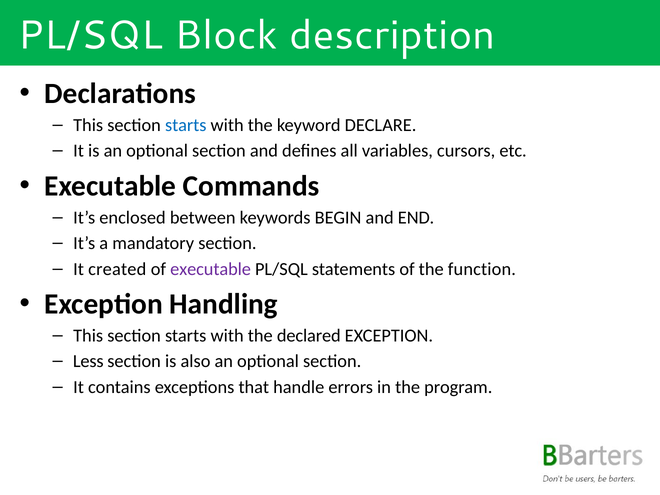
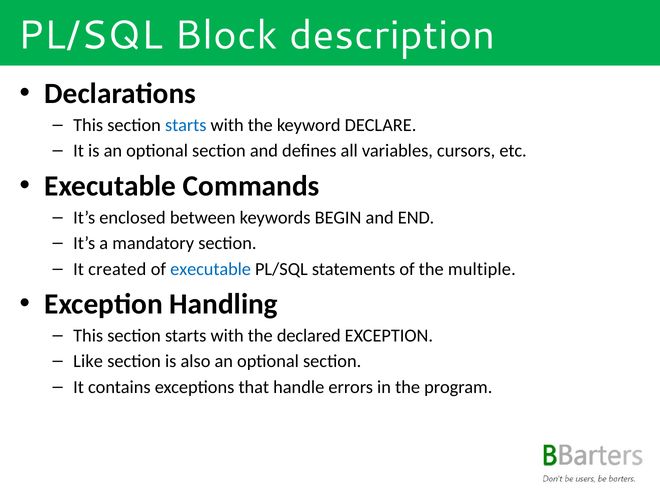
executable at (211, 269) colour: purple -> blue
function: function -> multiple
Less: Less -> Like
